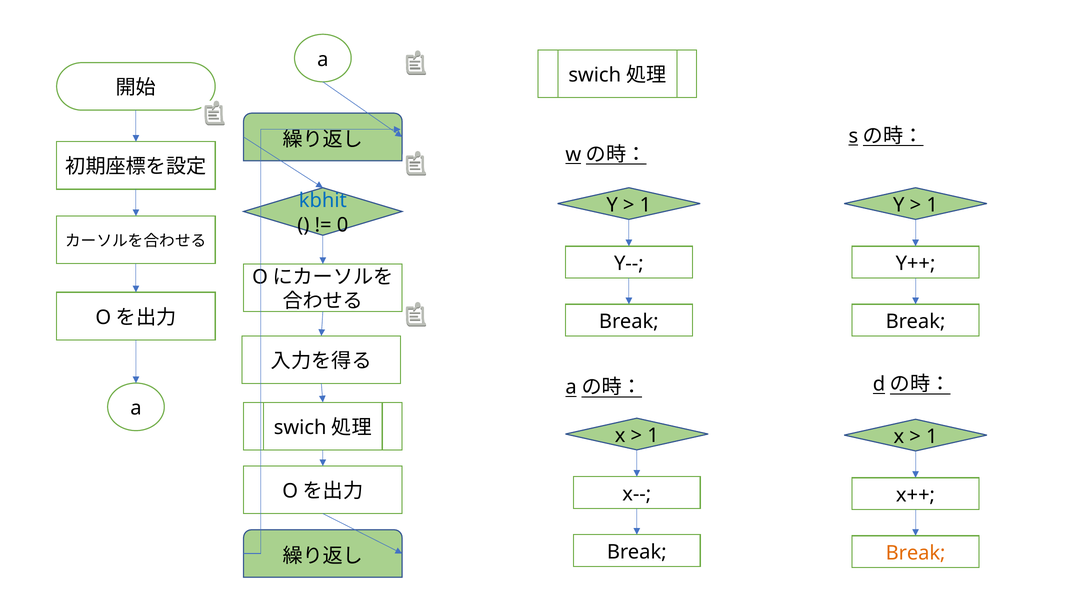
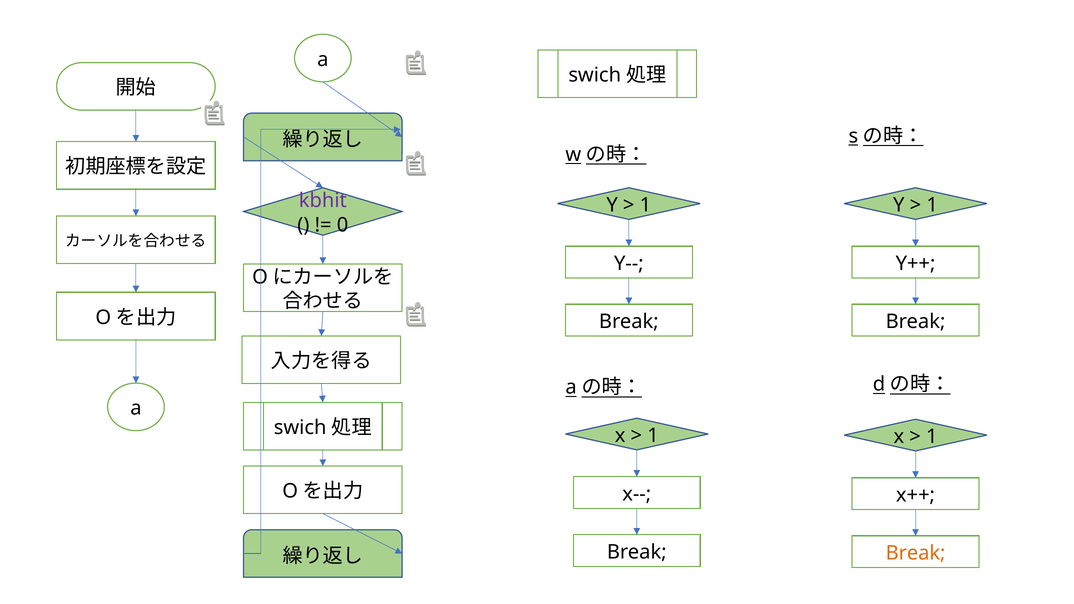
kbhit colour: blue -> purple
